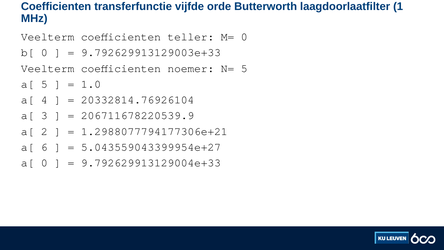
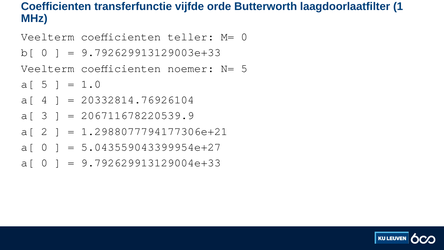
6 at (44, 147): 6 -> 0
